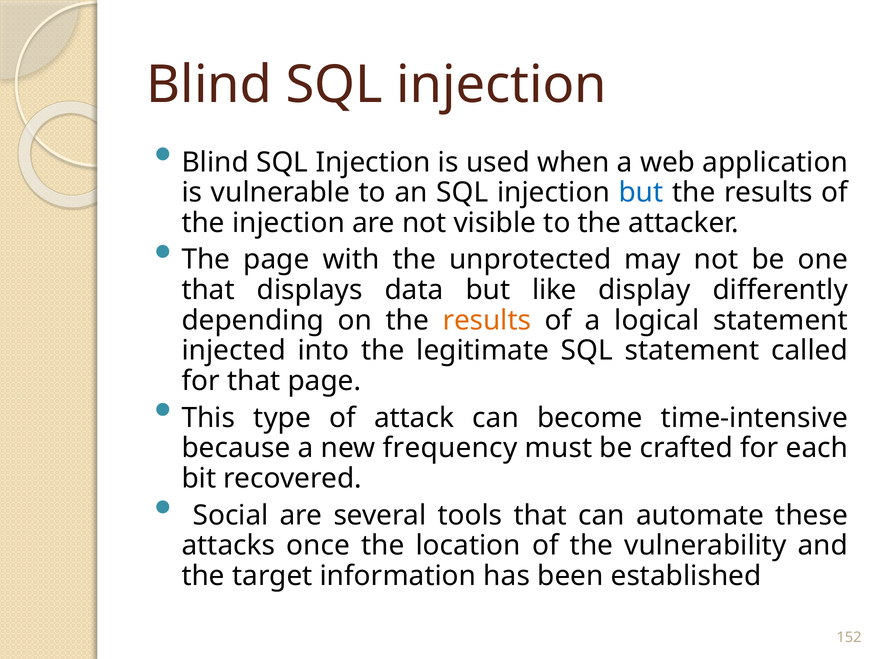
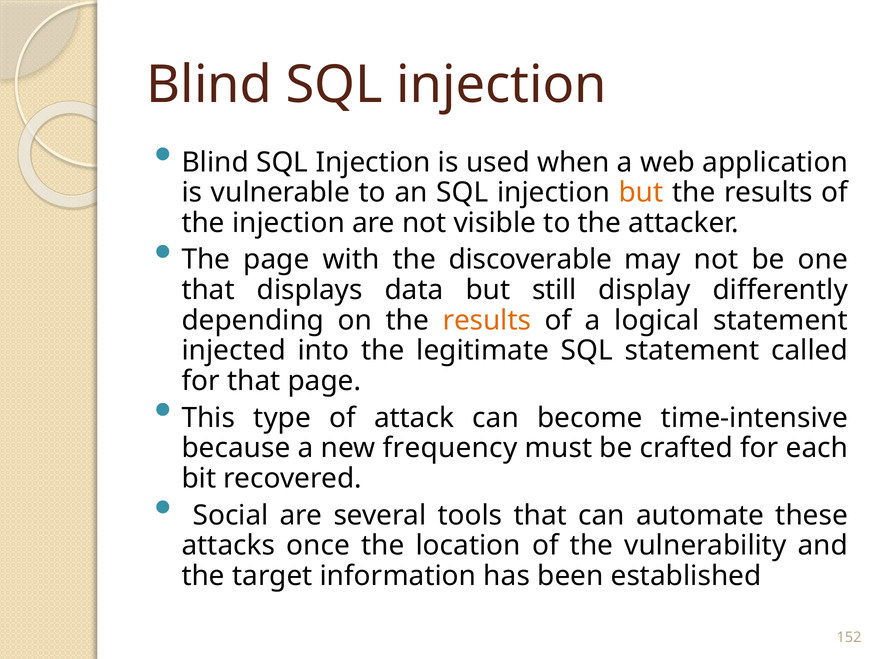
but at (641, 192) colour: blue -> orange
unprotected: unprotected -> discoverable
like: like -> still
